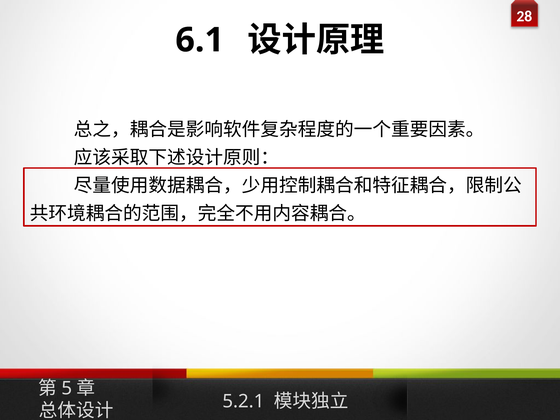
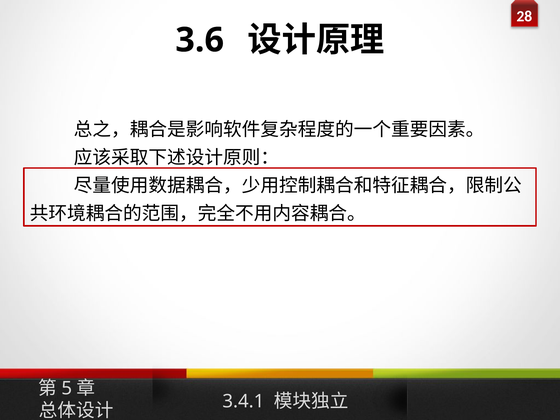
6.1: 6.1 -> 3.6
5.2.1: 5.2.1 -> 3.4.1
